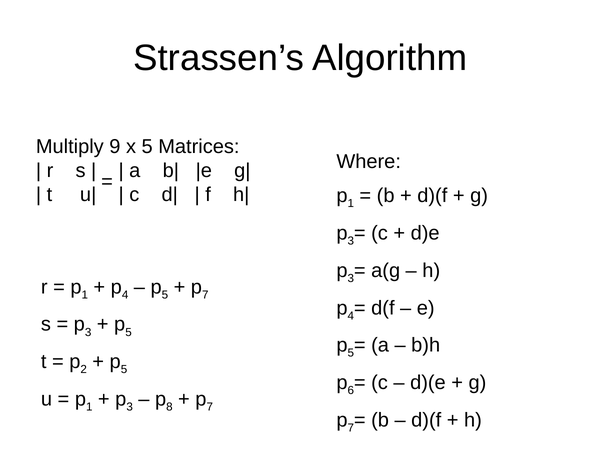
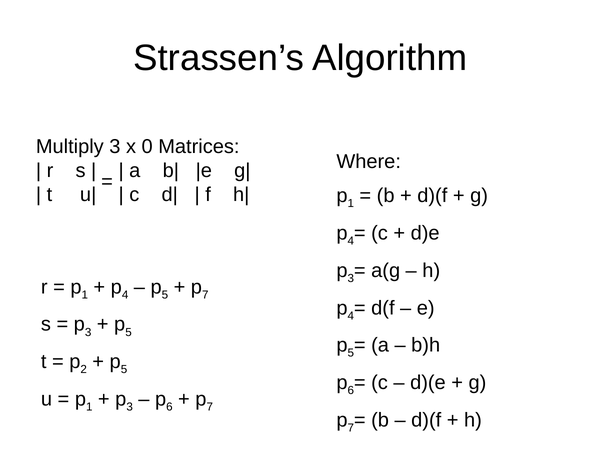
Multiply 9: 9 -> 3
x 5: 5 -> 0
3 at (351, 241): 3 -> 4
8 at (169, 407): 8 -> 6
